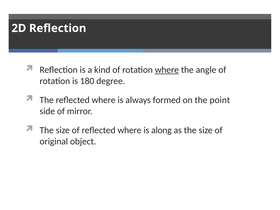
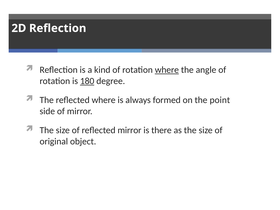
180 underline: none -> present
of reflected where: where -> mirror
along: along -> there
